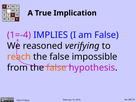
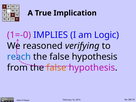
1=-4: 1=-4 -> 1=-0
am False: False -> Logic
reach colour: orange -> blue
impossible at (95, 57): impossible -> hypothesis
